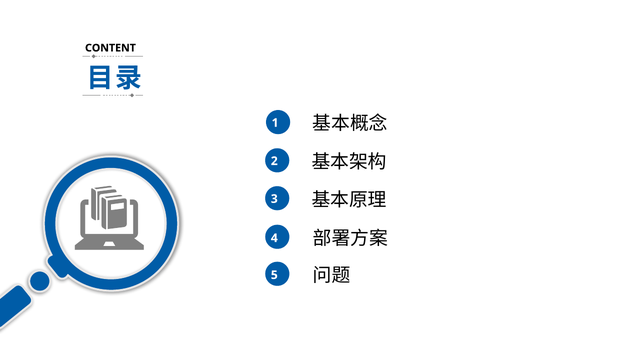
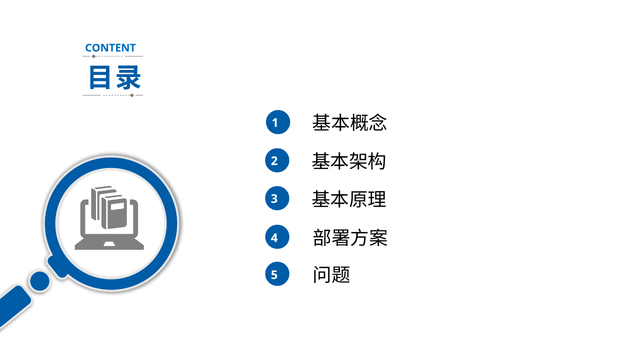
CONTENT colour: black -> blue
